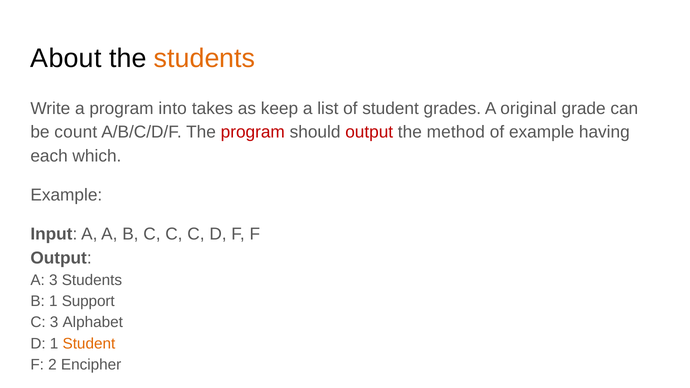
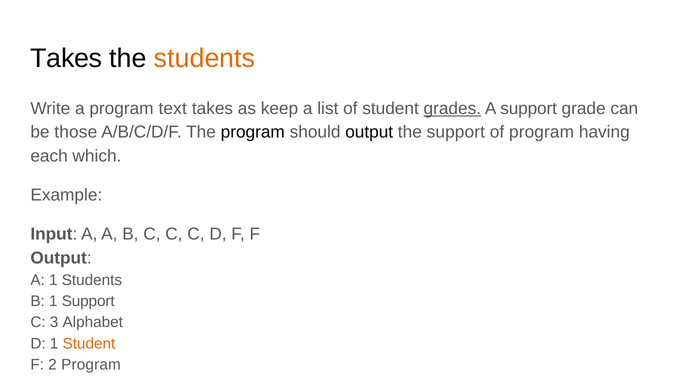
About at (66, 58): About -> Takes
into: into -> text
grades underline: none -> present
A original: original -> support
count: count -> those
program at (253, 132) colour: red -> black
output at (369, 132) colour: red -> black
the method: method -> support
of example: example -> program
A 3: 3 -> 1
2 Encipher: Encipher -> Program
